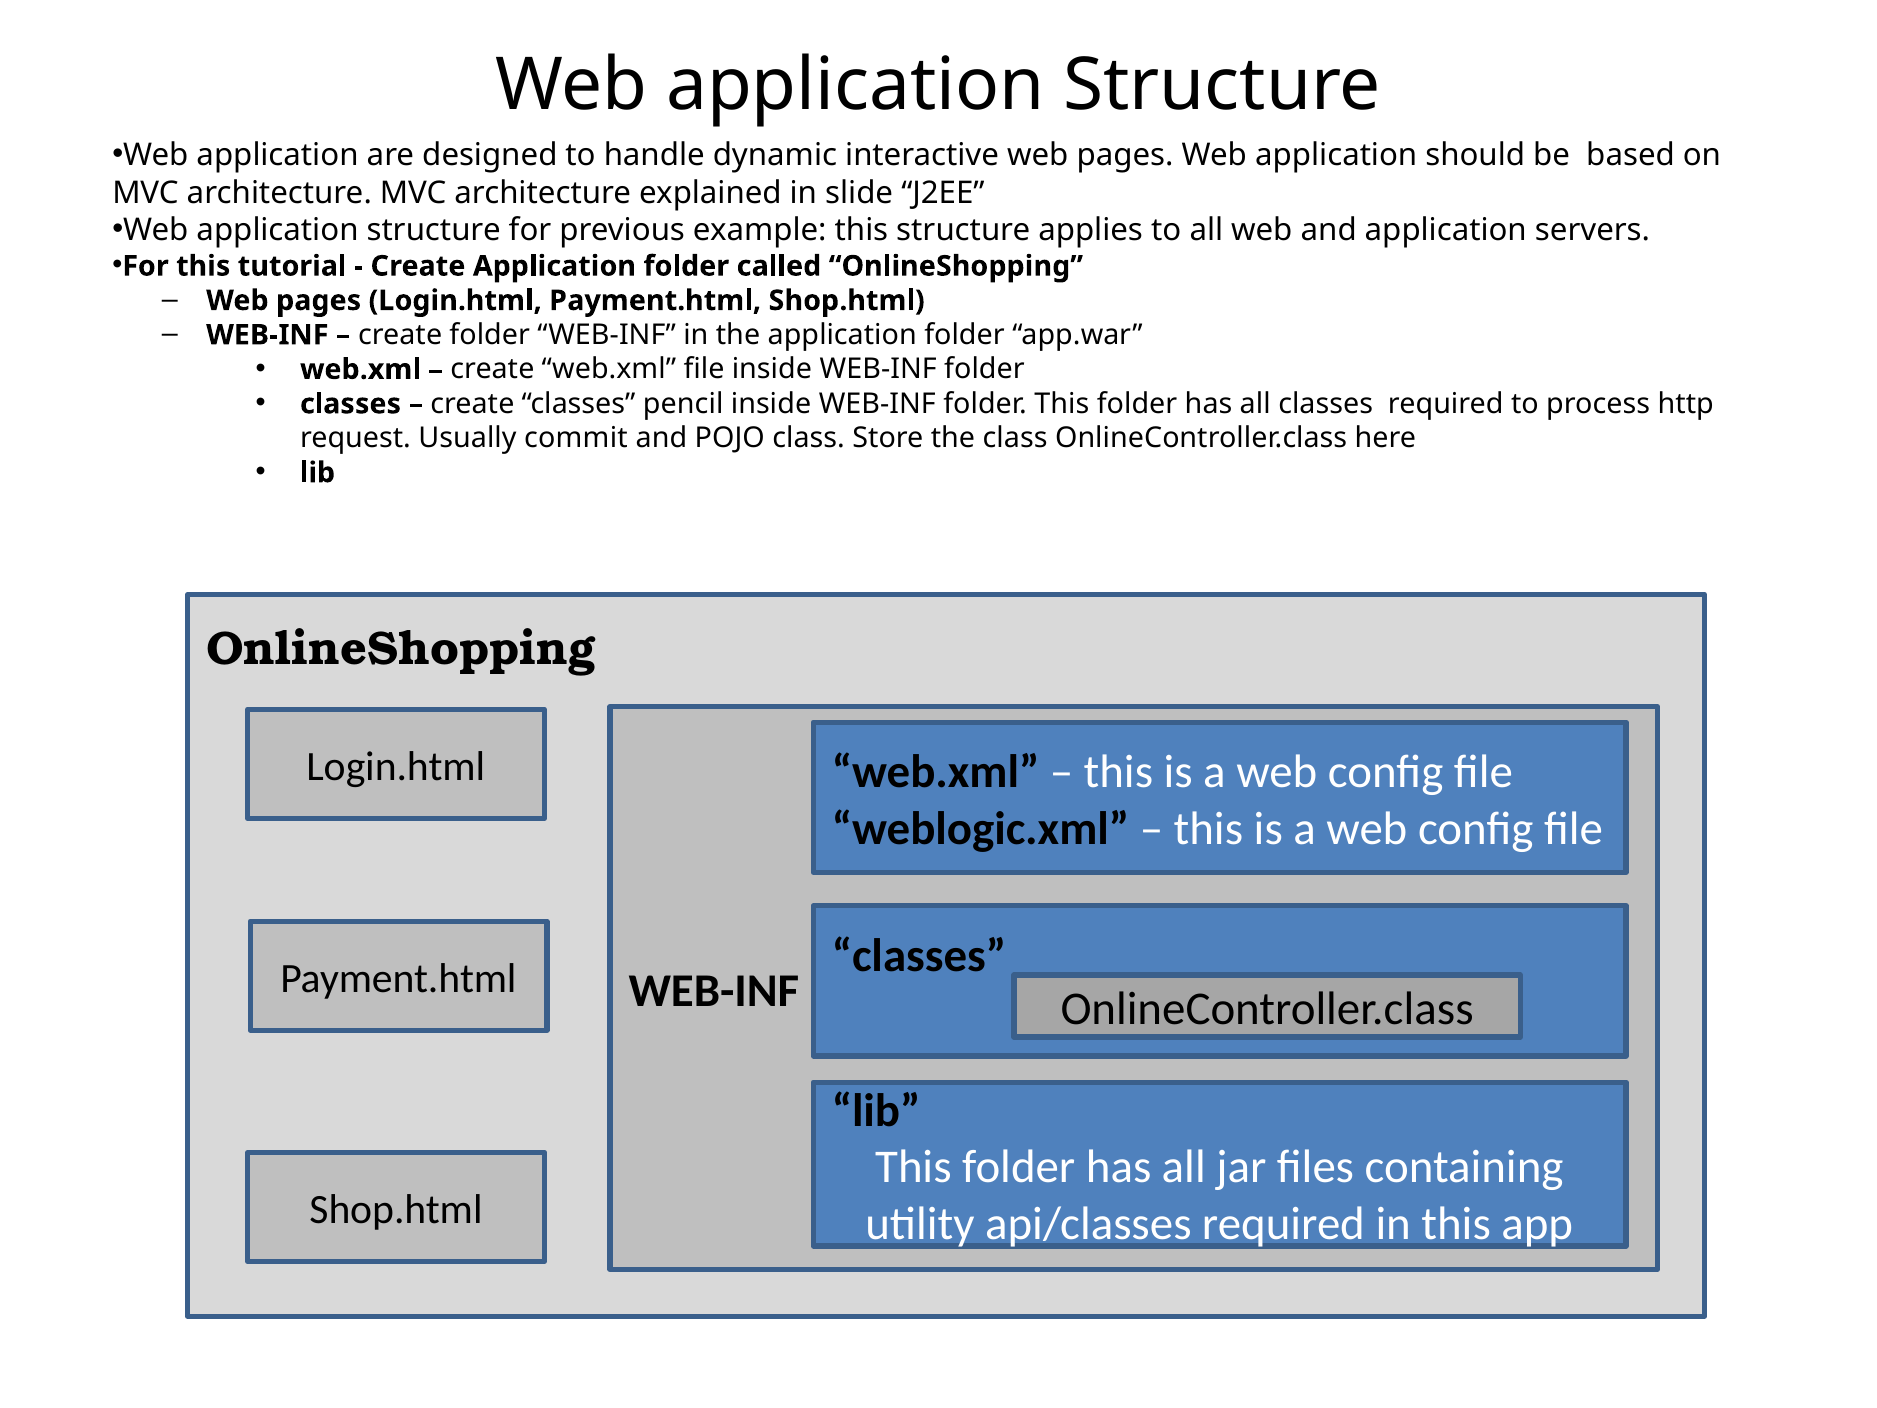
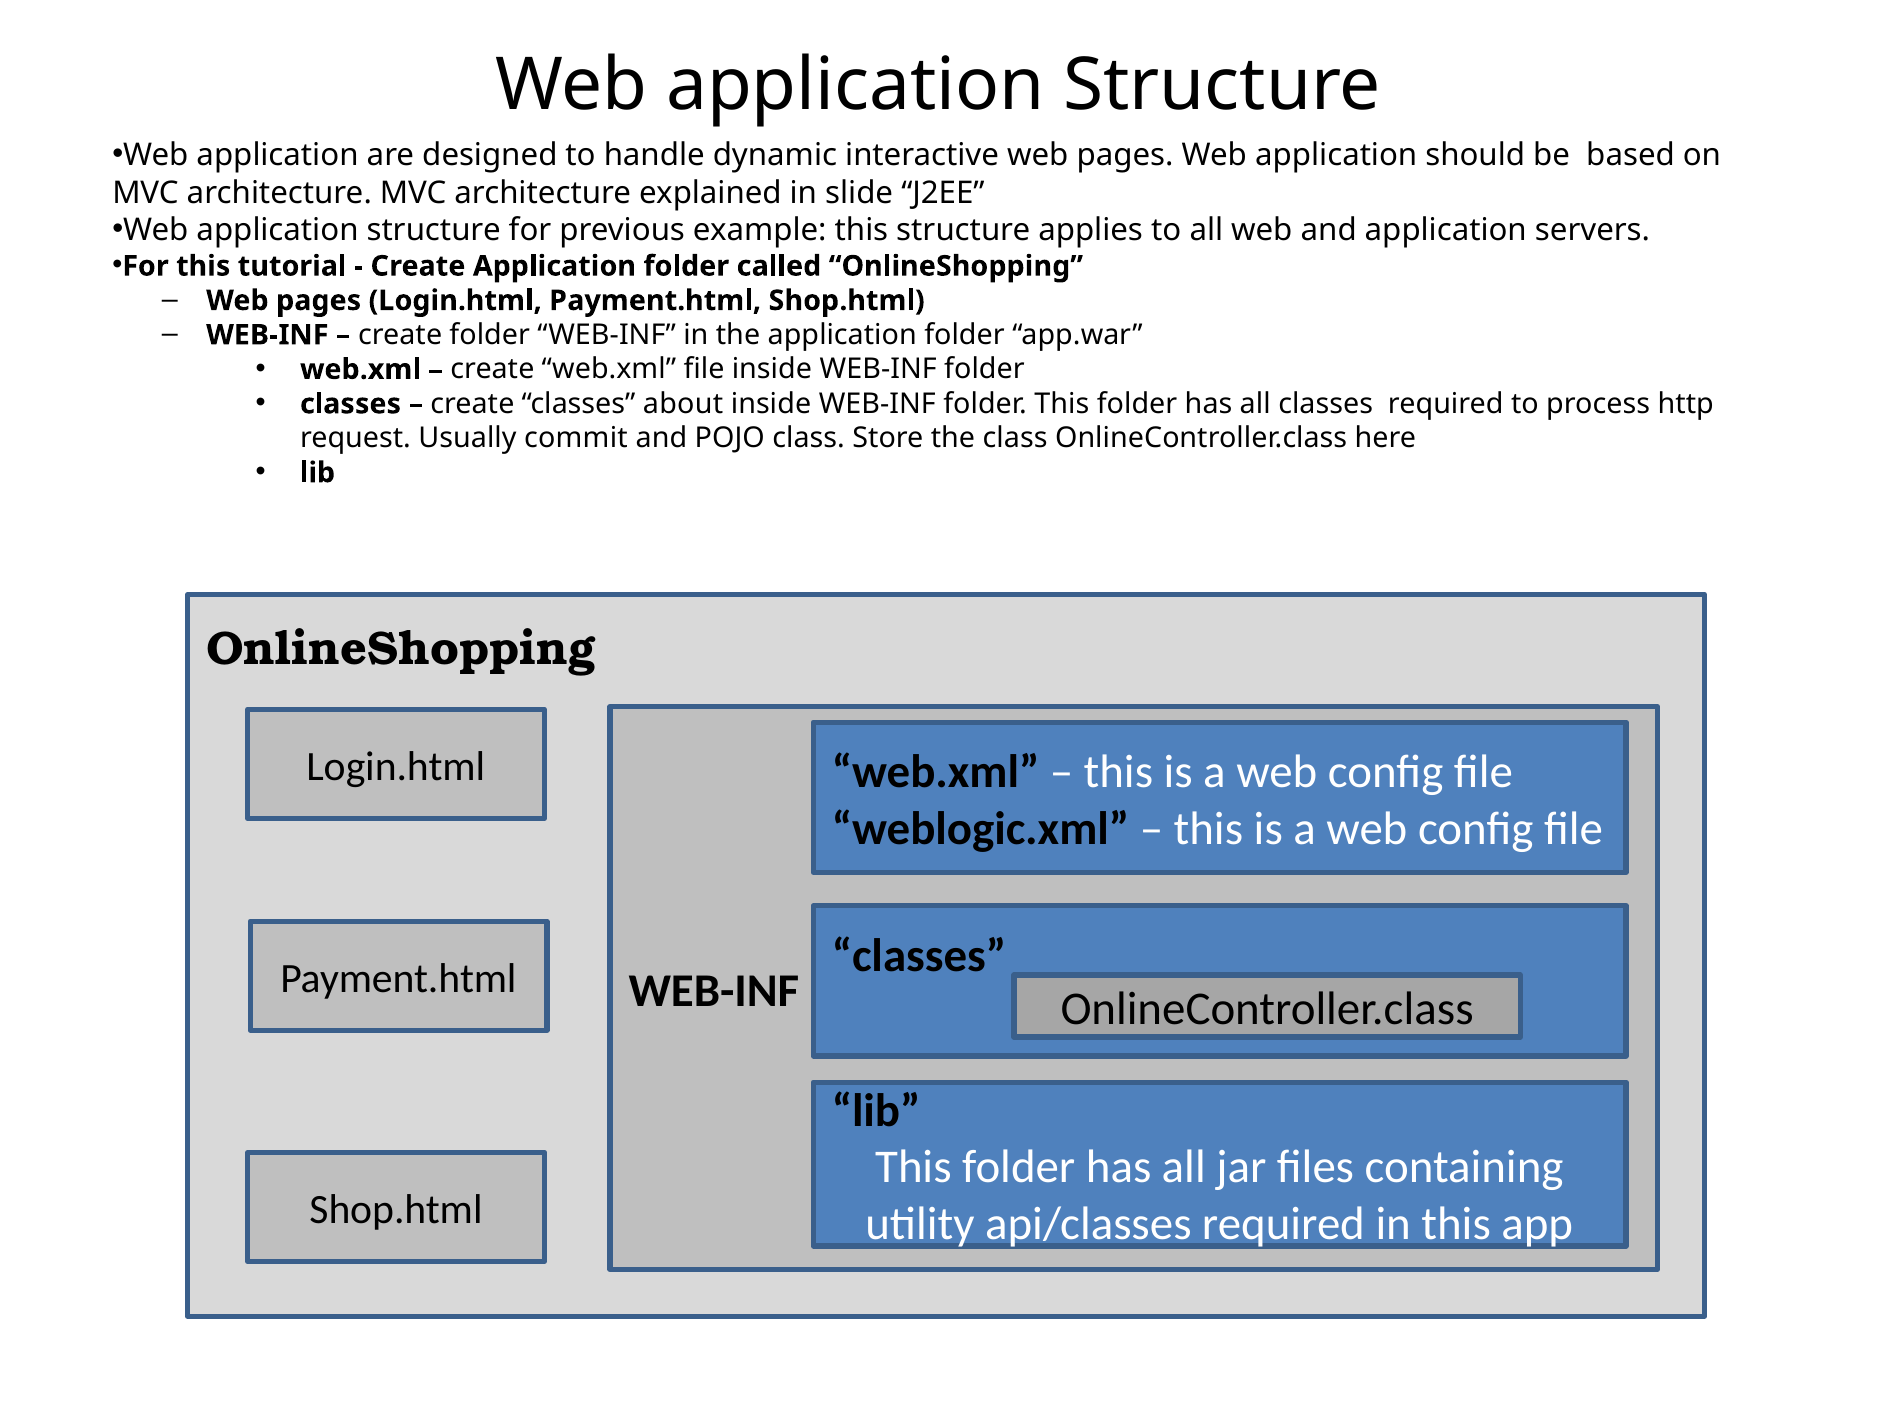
pencil: pencil -> about
